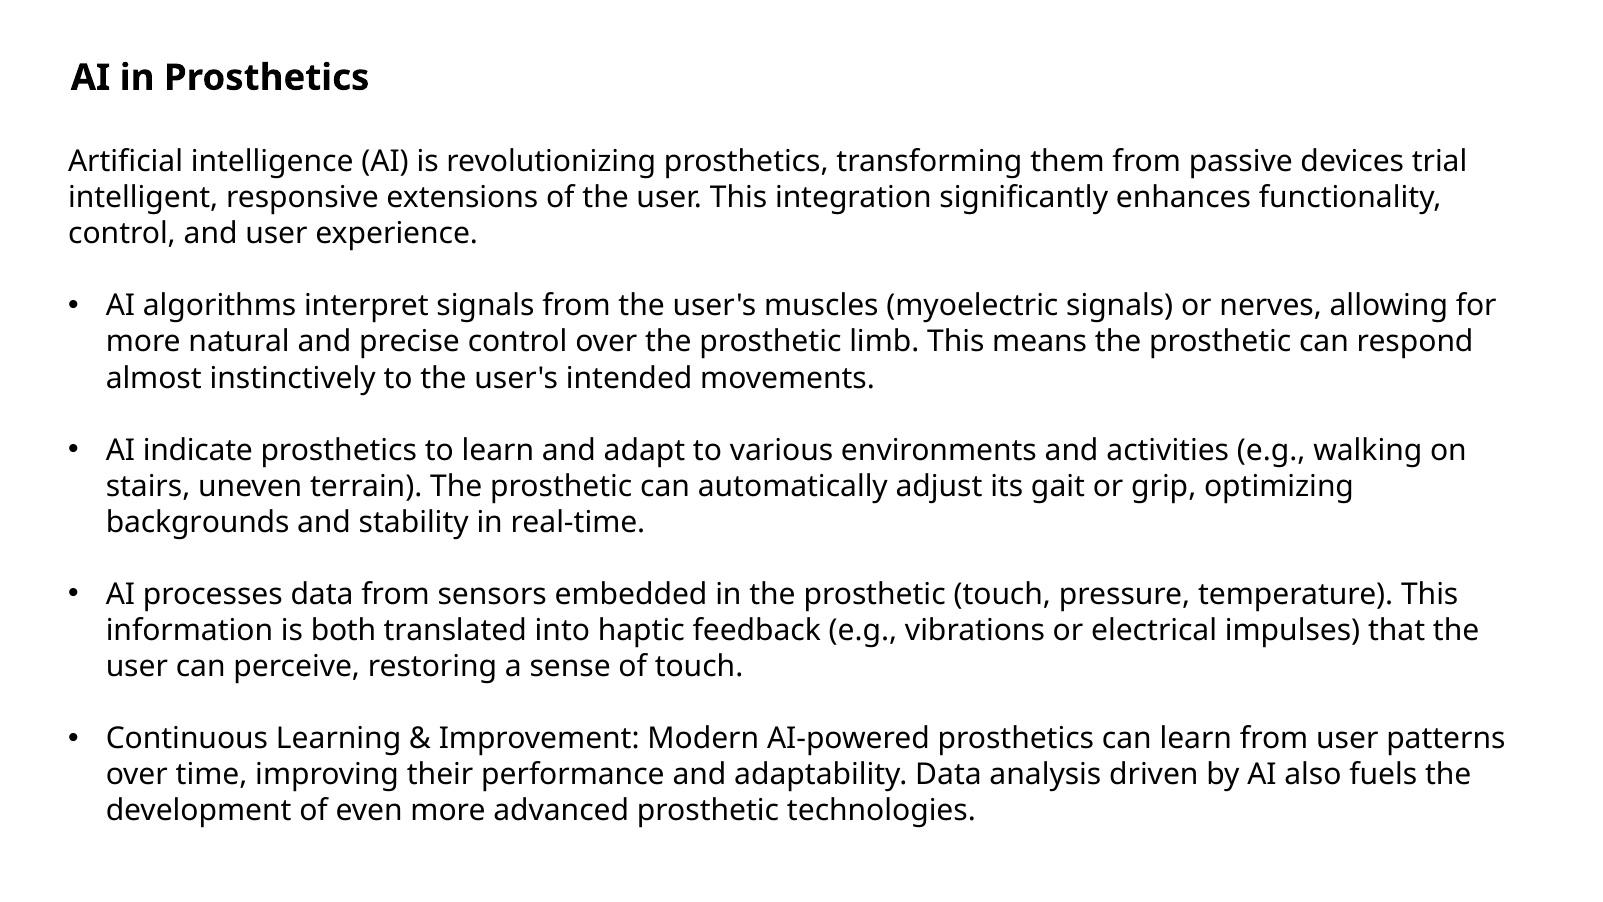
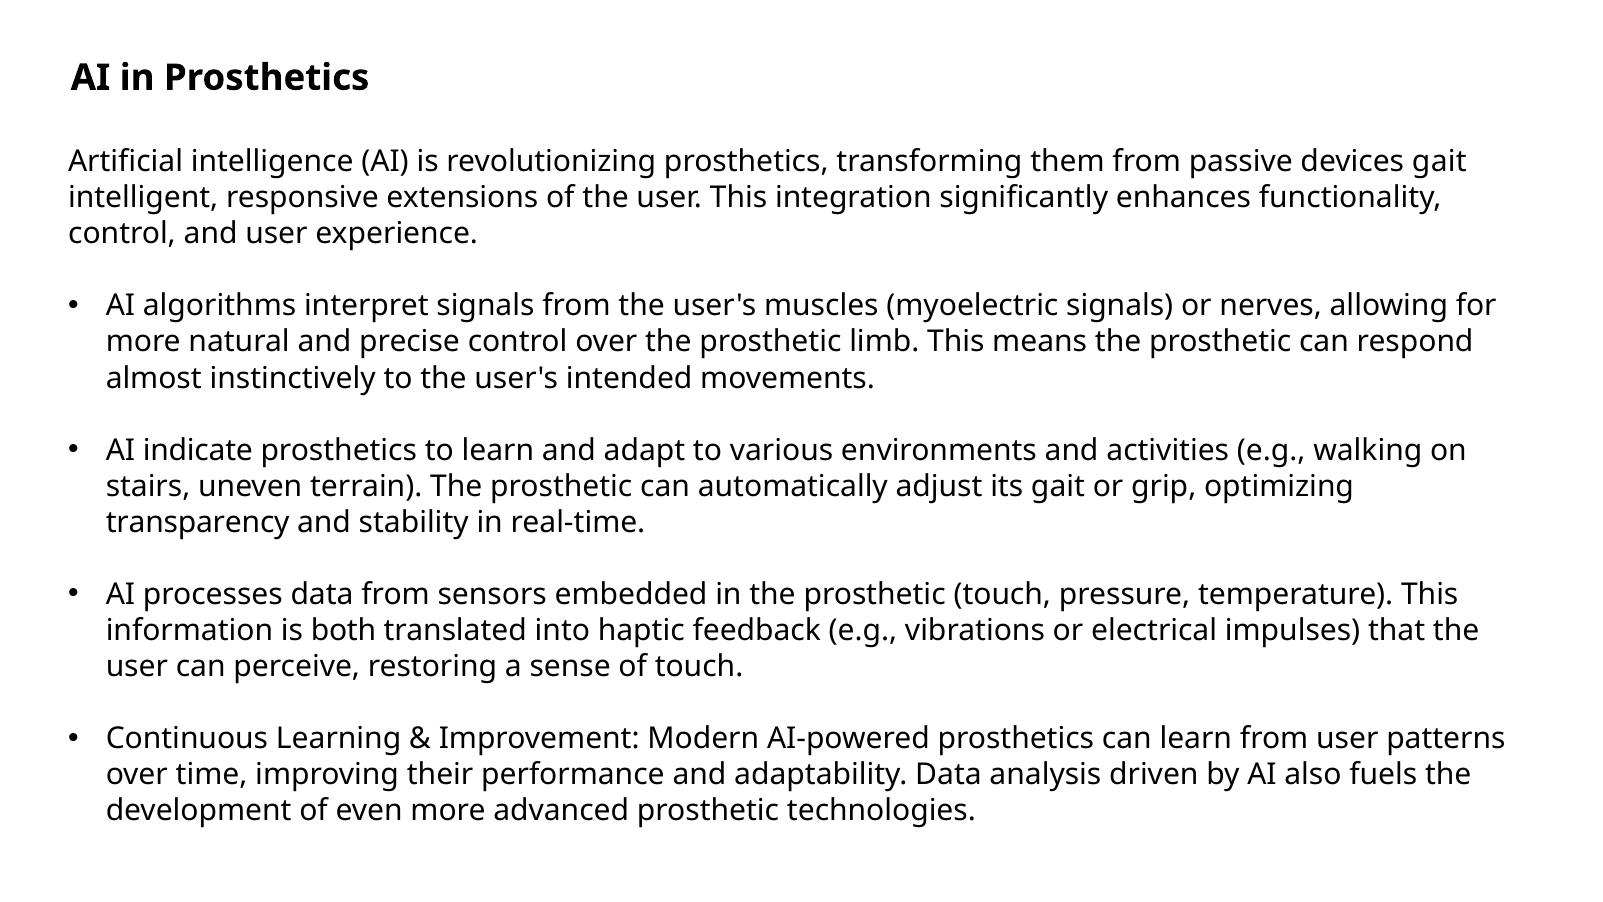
devices trial: trial -> gait
backgrounds: backgrounds -> transparency
